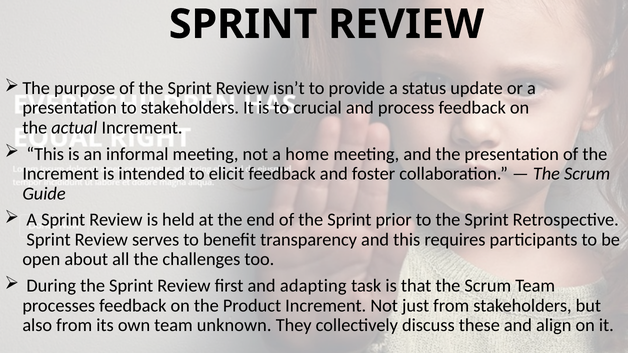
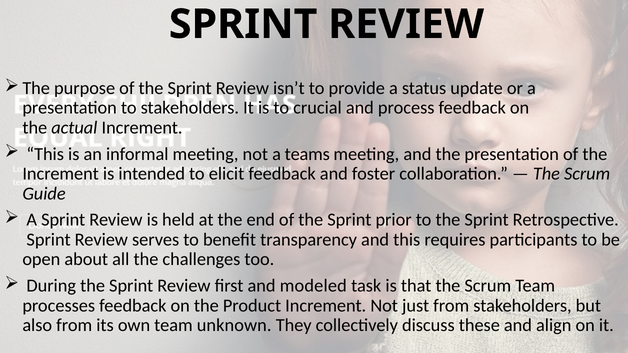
home: home -> teams
adapting: adapting -> modeled
